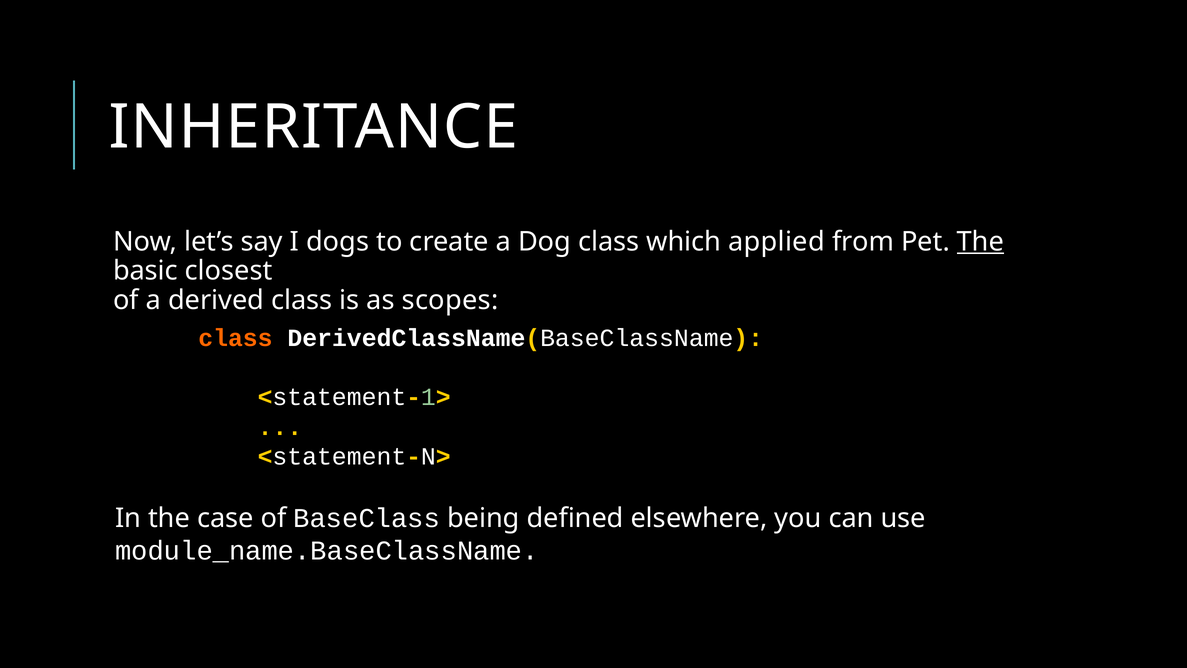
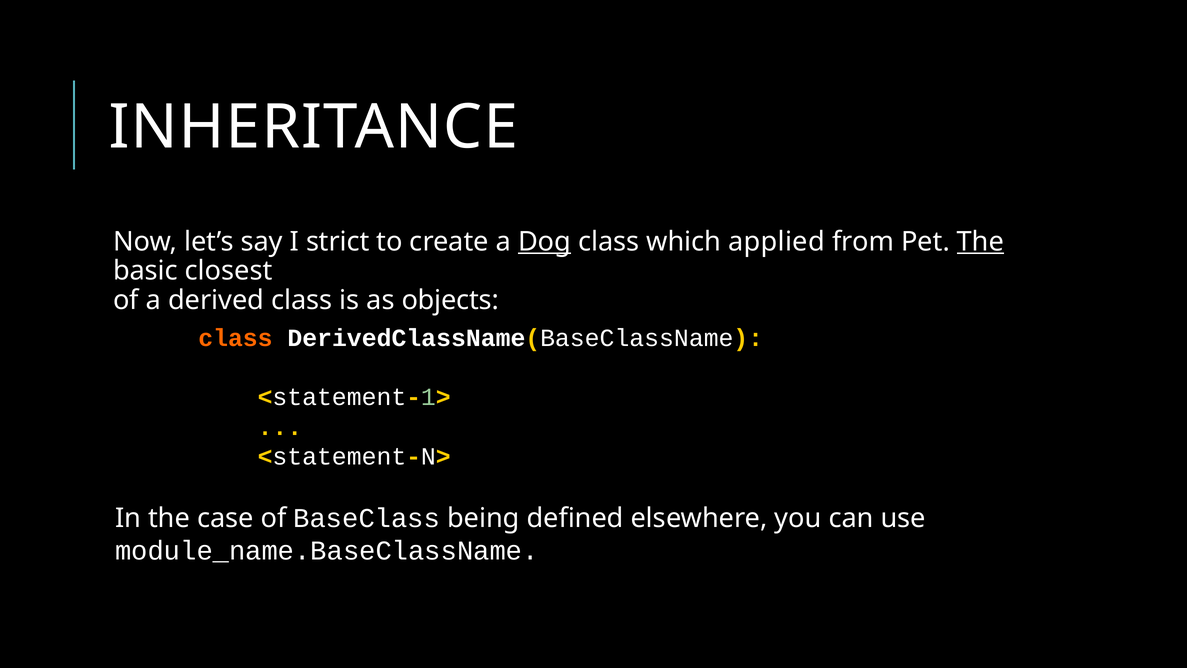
dogs: dogs -> strict
Dog underline: none -> present
scopes: scopes -> objects
